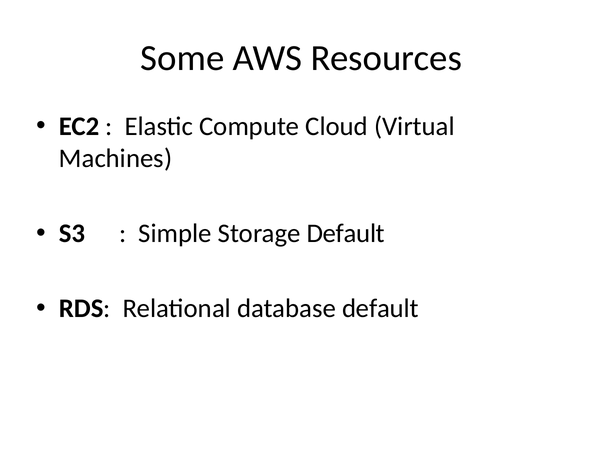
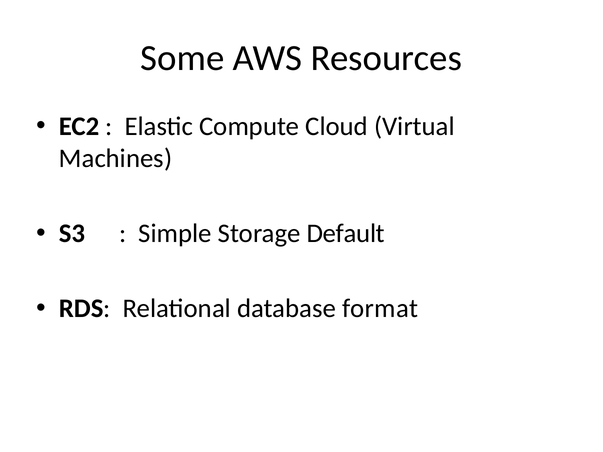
database default: default -> format
